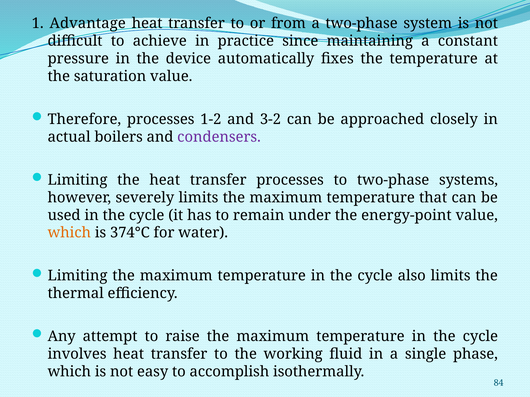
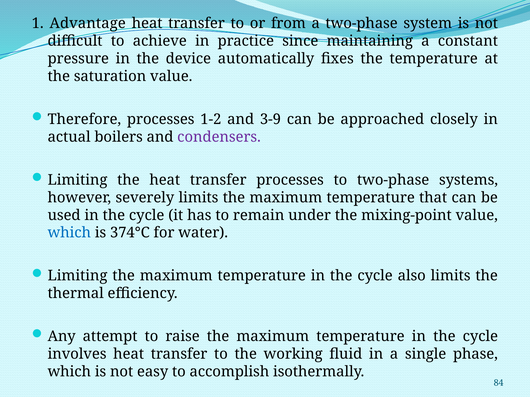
3-2: 3-2 -> 3-9
energy-point: energy-point -> mixing-point
which at (69, 233) colour: orange -> blue
